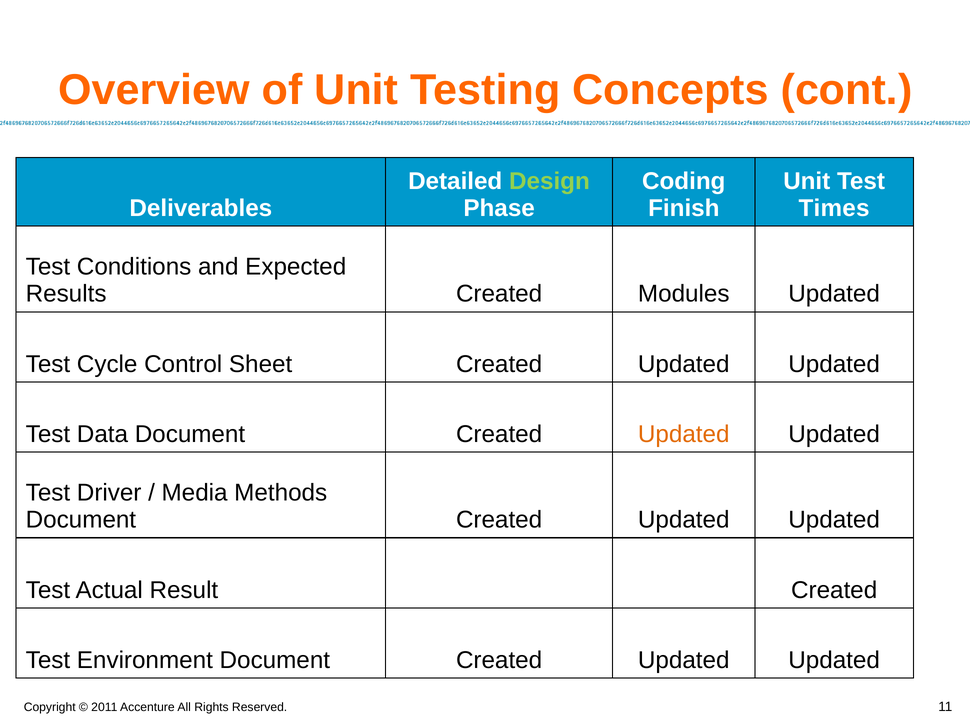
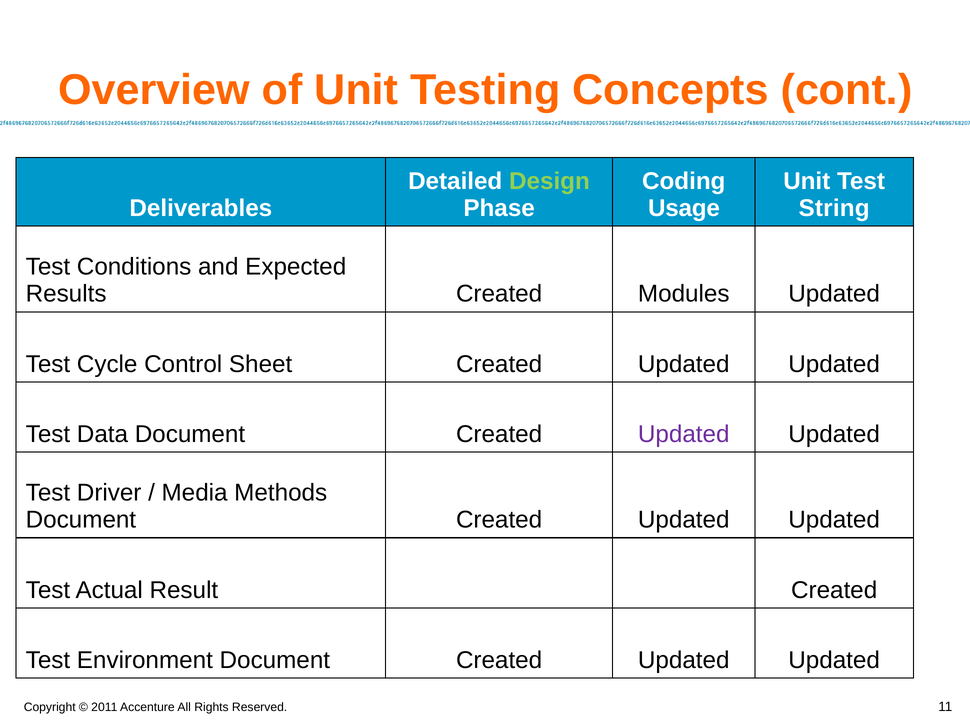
Finish: Finish -> Usage
Times: Times -> String
Updated at (684, 435) colour: orange -> purple
